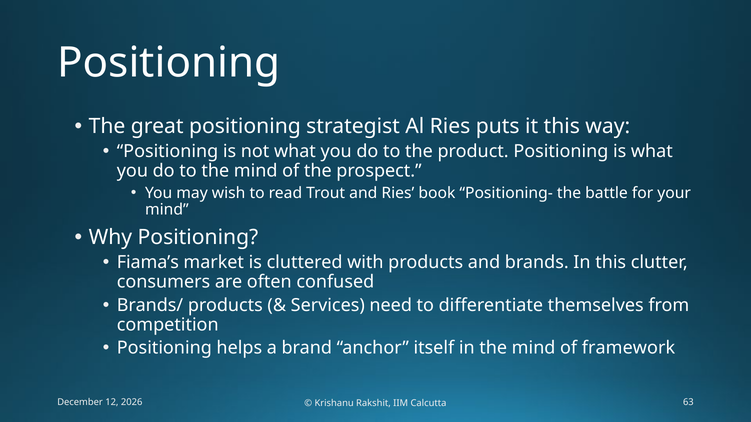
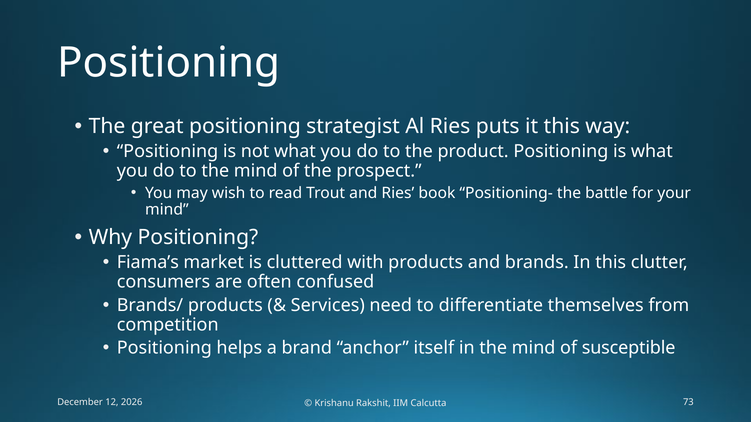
framework: framework -> susceptible
63: 63 -> 73
